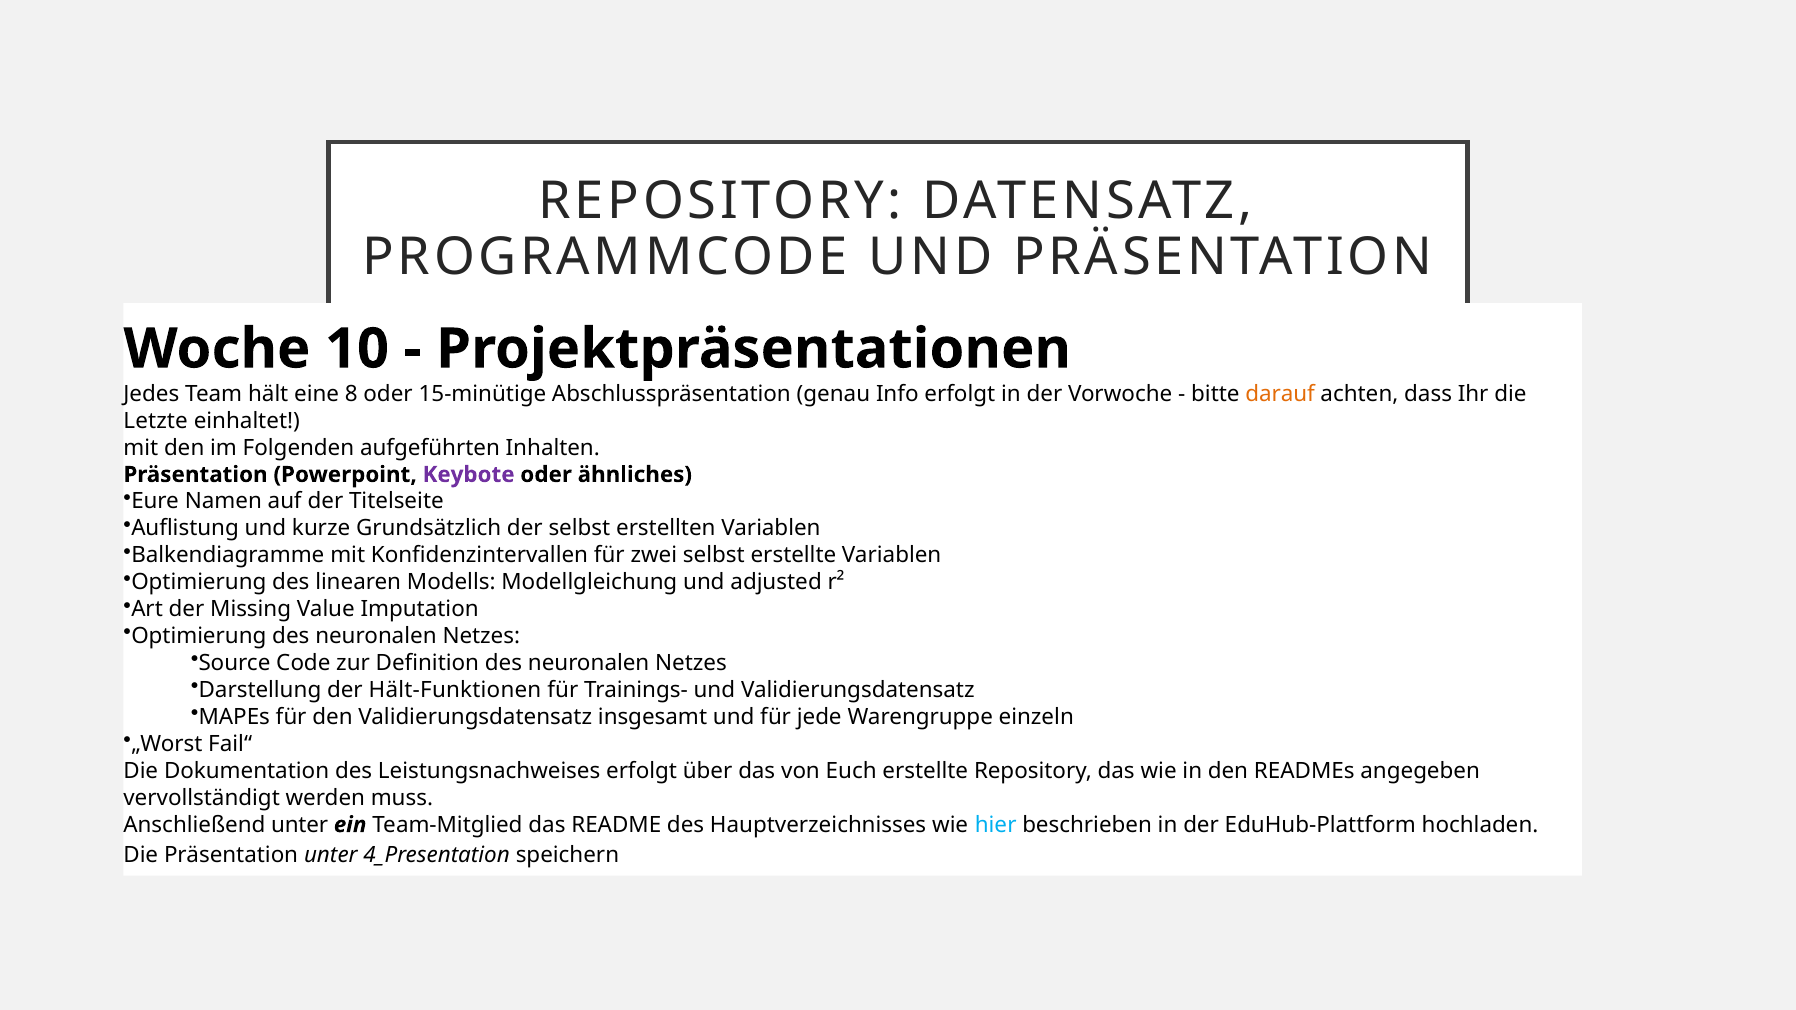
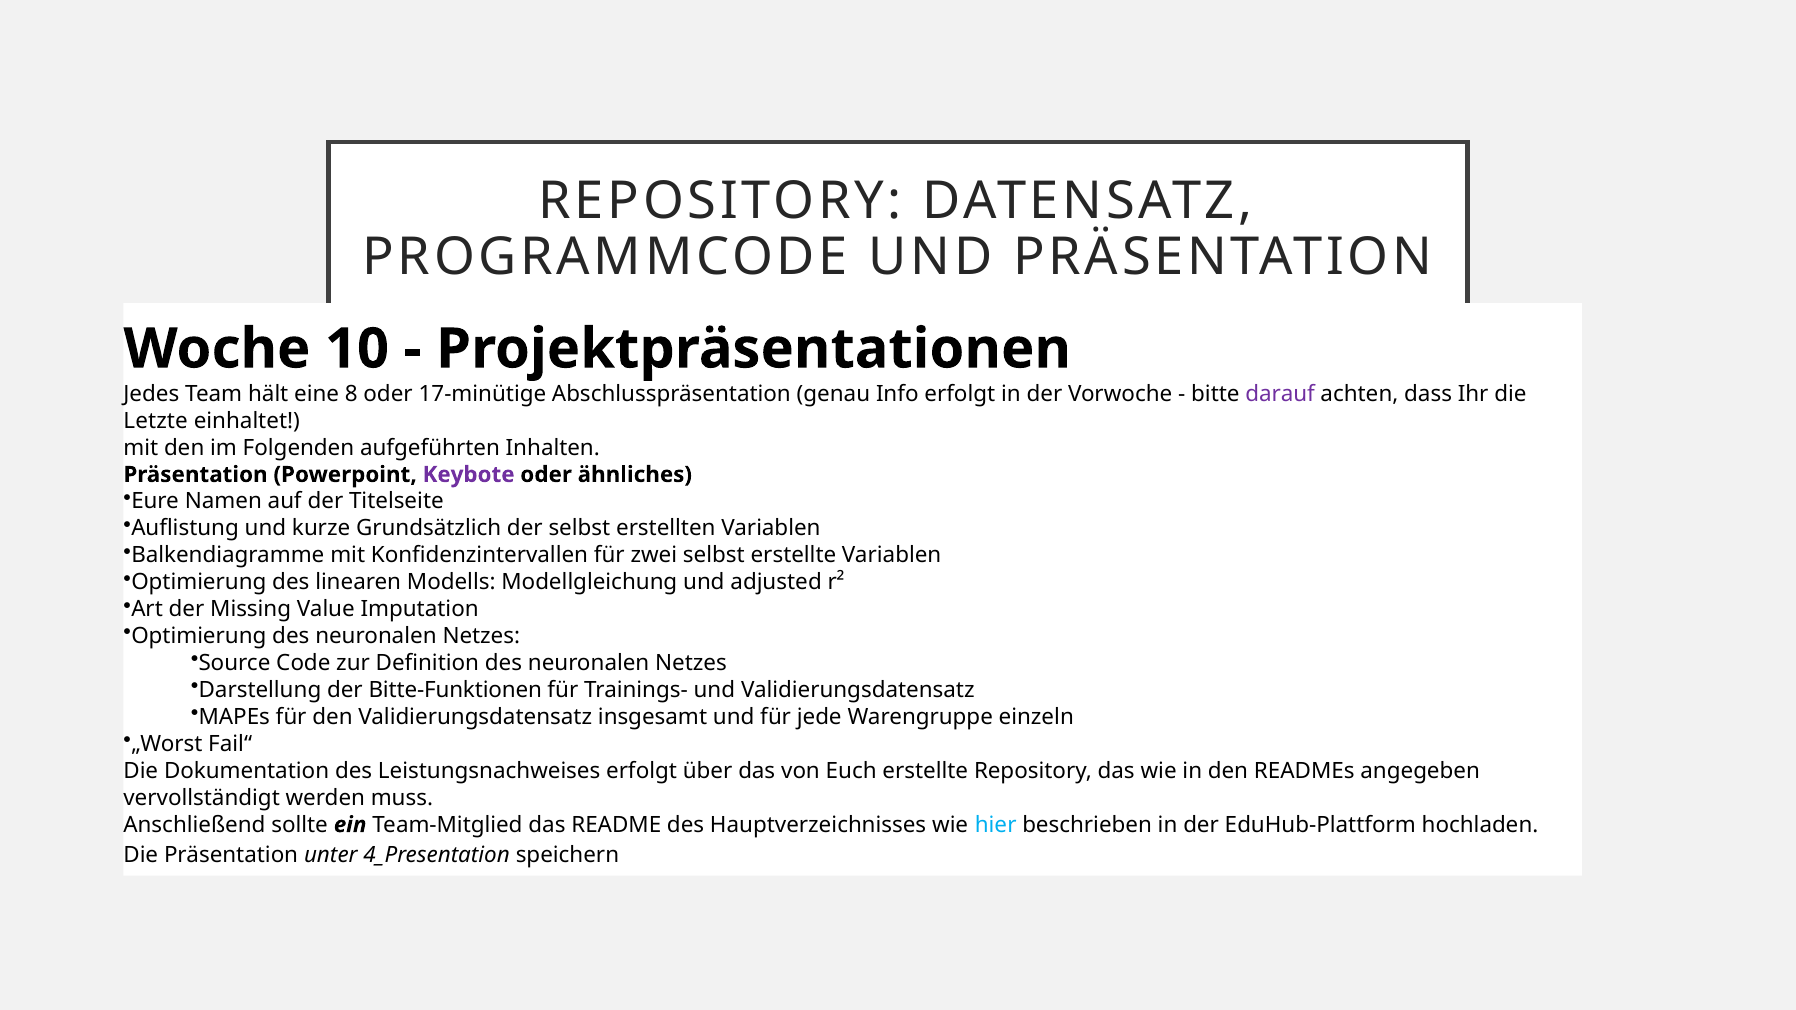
15-minütige: 15-minütige -> 17-minütige
darauf colour: orange -> purple
Hält-Funktionen: Hält-Funktionen -> Bitte-Funktionen
Anschließend unter: unter -> sollte
